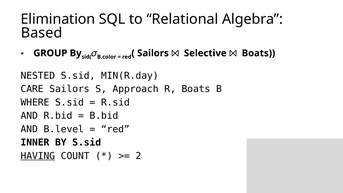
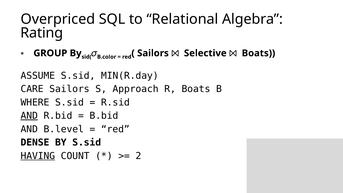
Elimination: Elimination -> Overpriced
Based: Based -> Rating
NESTED: NESTED -> ASSUME
AND at (29, 116) underline: none -> present
INNER: INNER -> DENSE
